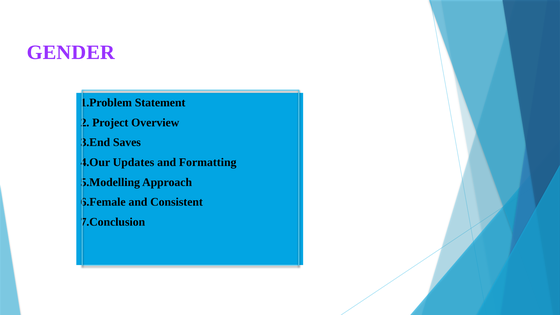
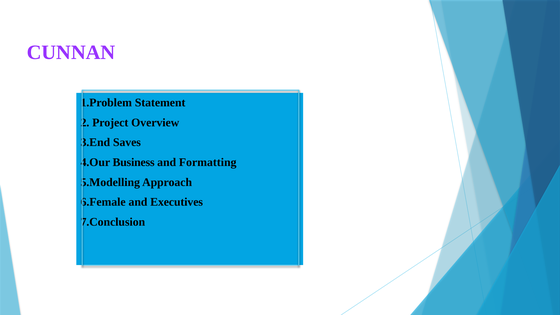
GENDER: GENDER -> CUNNAN
Updates: Updates -> Business
Consistent: Consistent -> Executives
